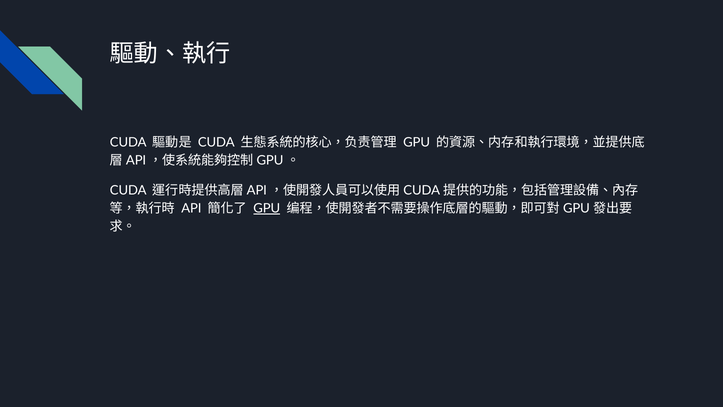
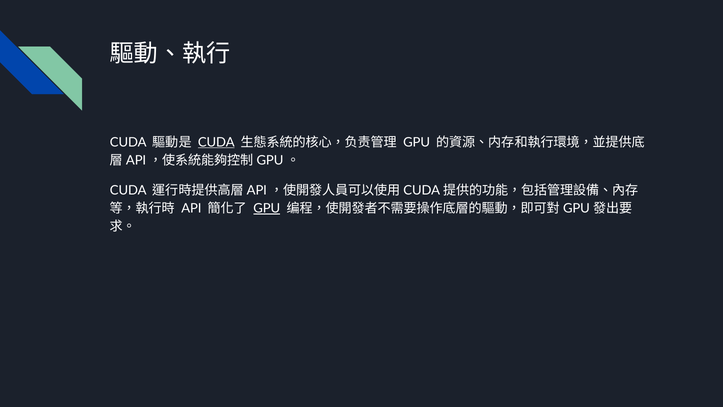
CUDA at (216, 142) underline: none -> present
